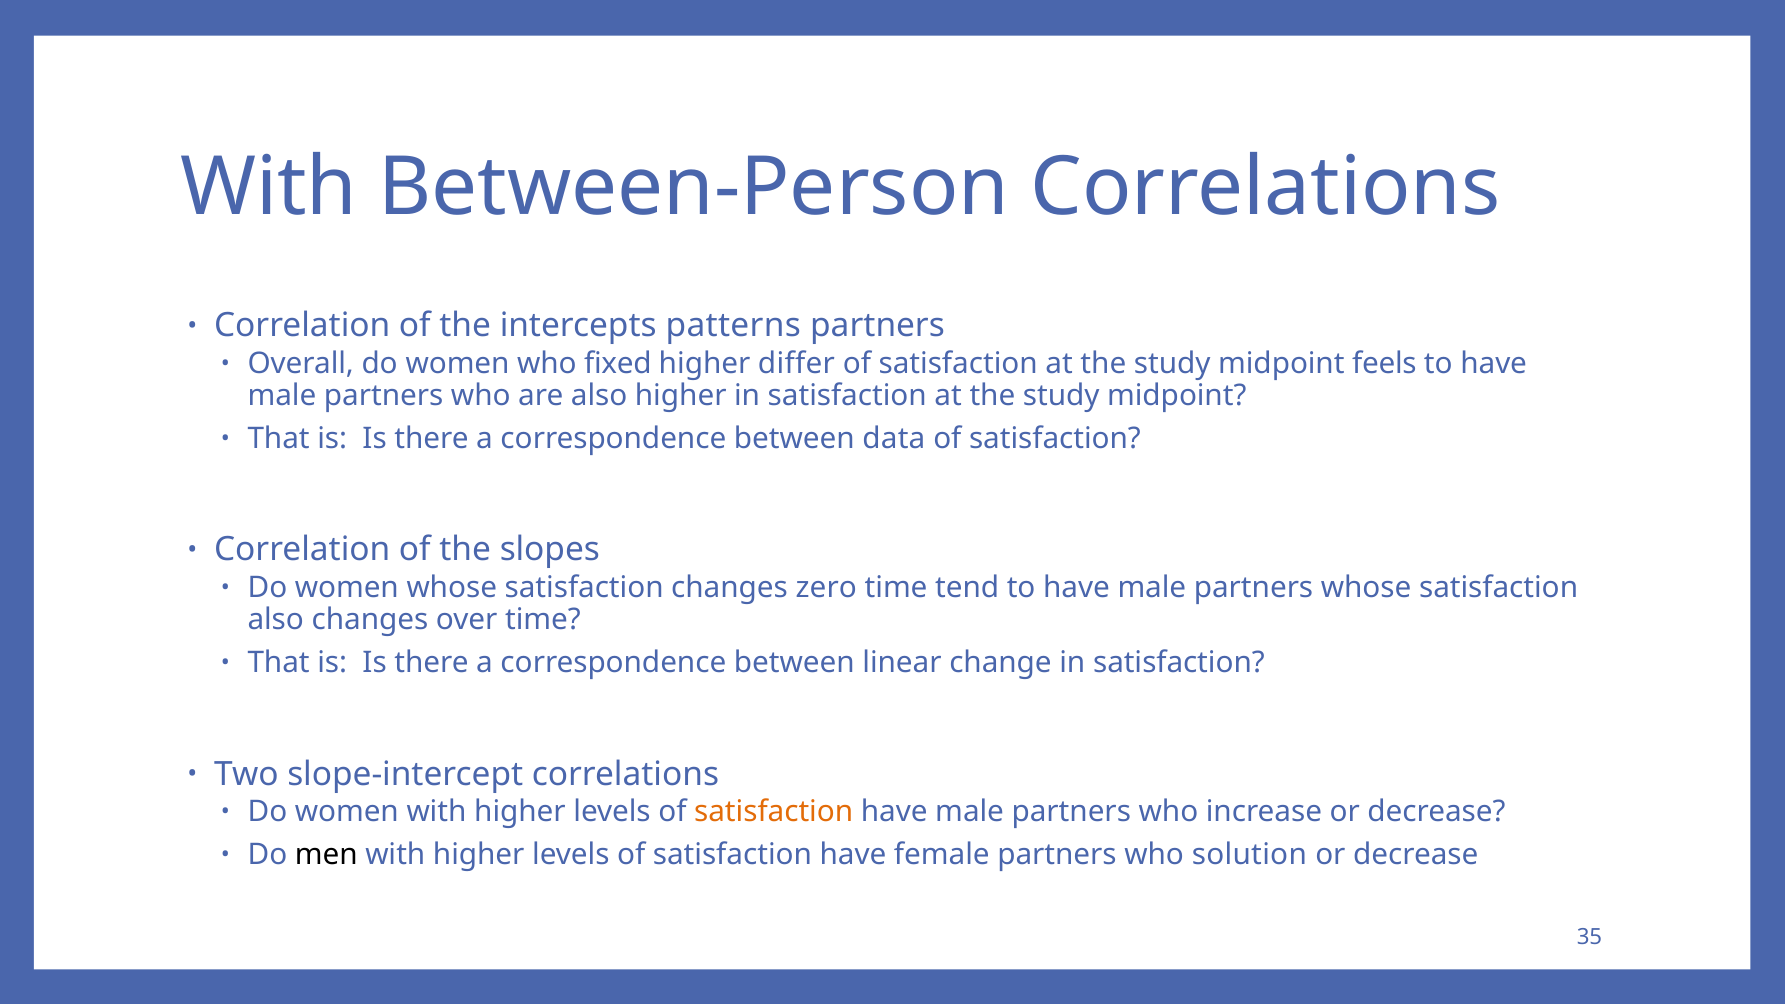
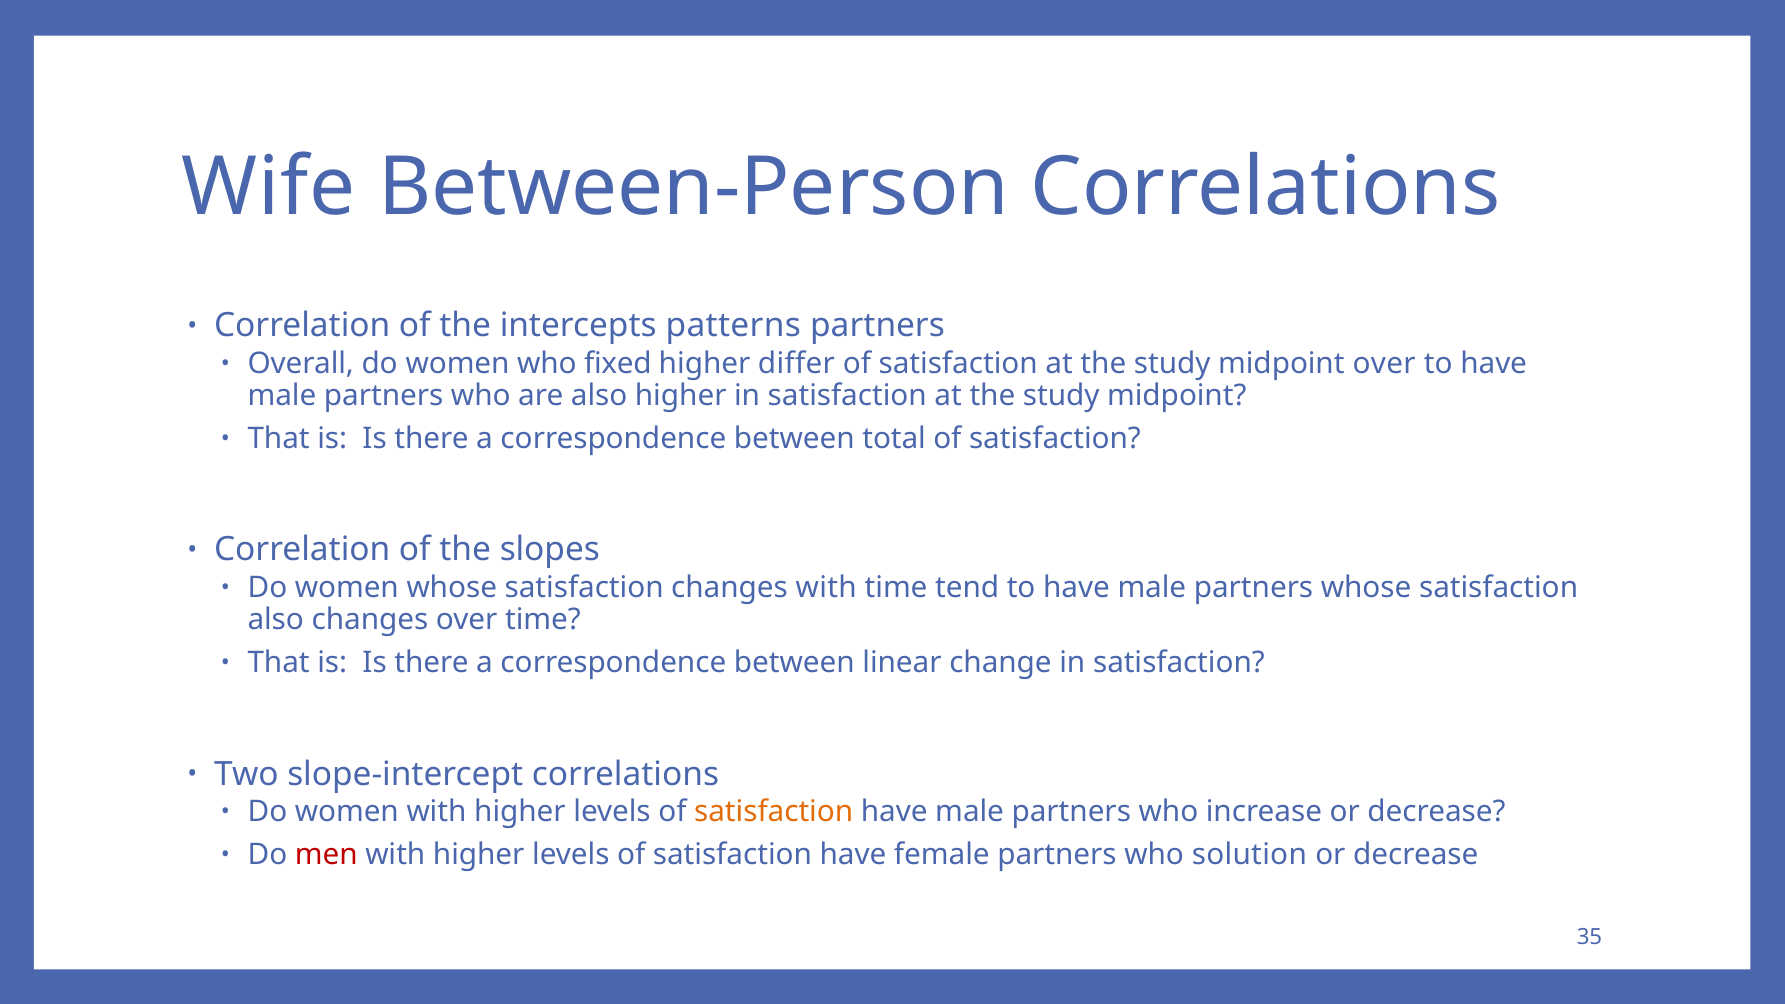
With at (269, 188): With -> Wife
midpoint feels: feels -> over
data: data -> total
changes zero: zero -> with
men colour: black -> red
